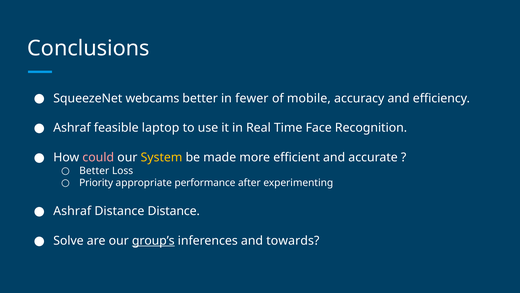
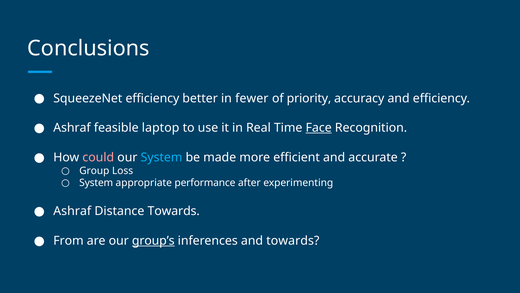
SqueezeNet webcams: webcams -> efficiency
mobile: mobile -> priority
Face underline: none -> present
System at (161, 157) colour: yellow -> light blue
Better at (94, 170): Better -> Group
Priority at (96, 183): Priority -> System
Distance Distance: Distance -> Towards
Solve: Solve -> From
